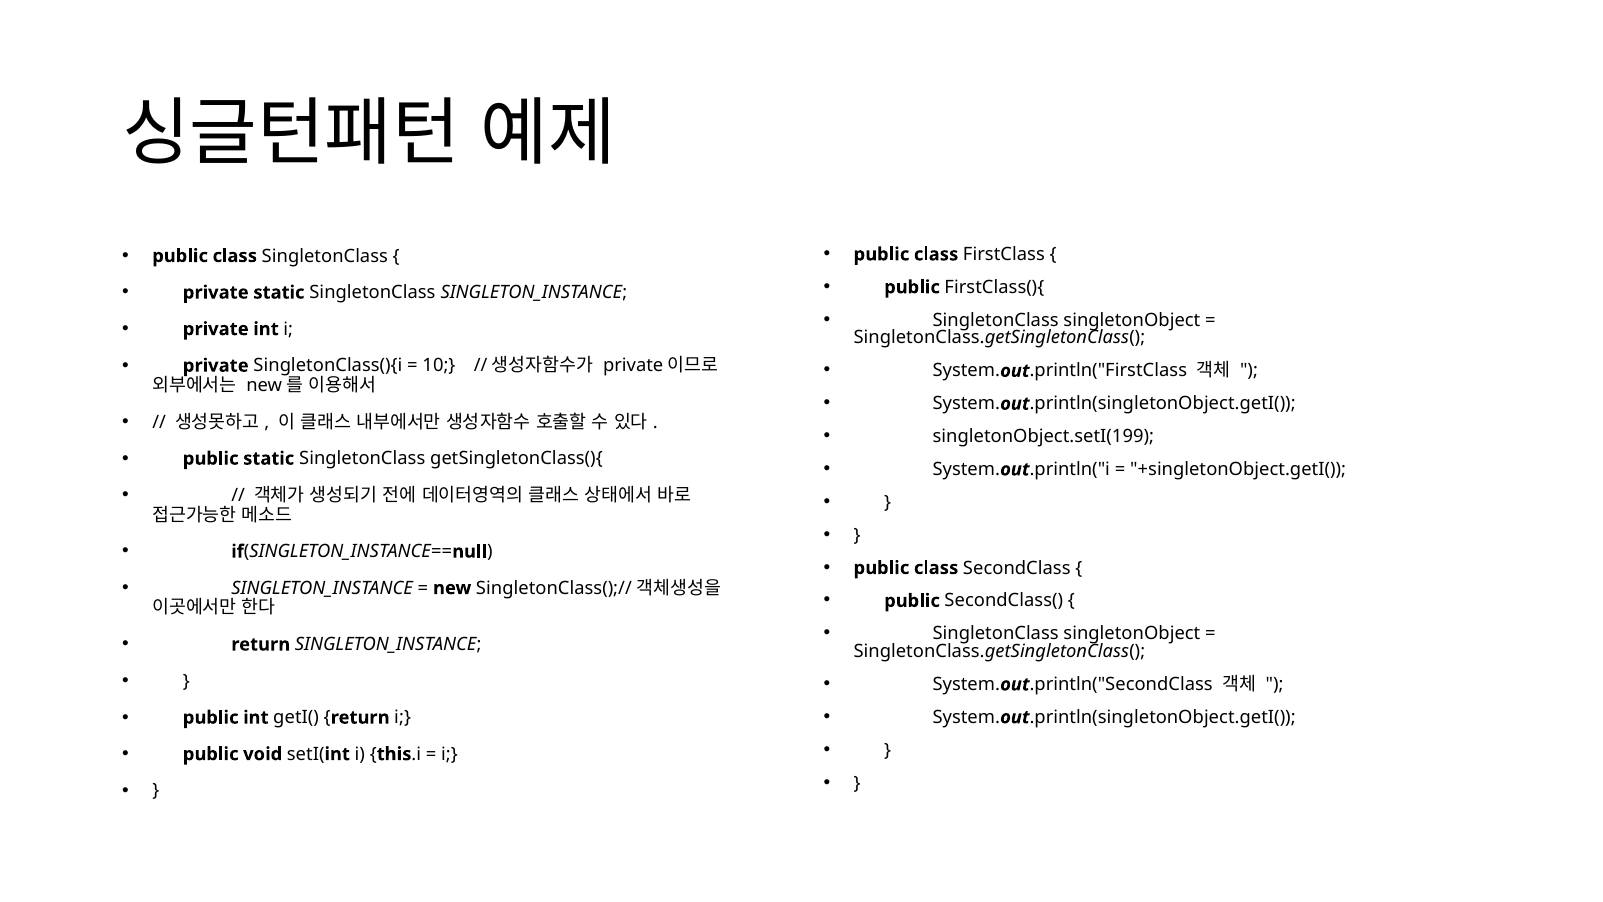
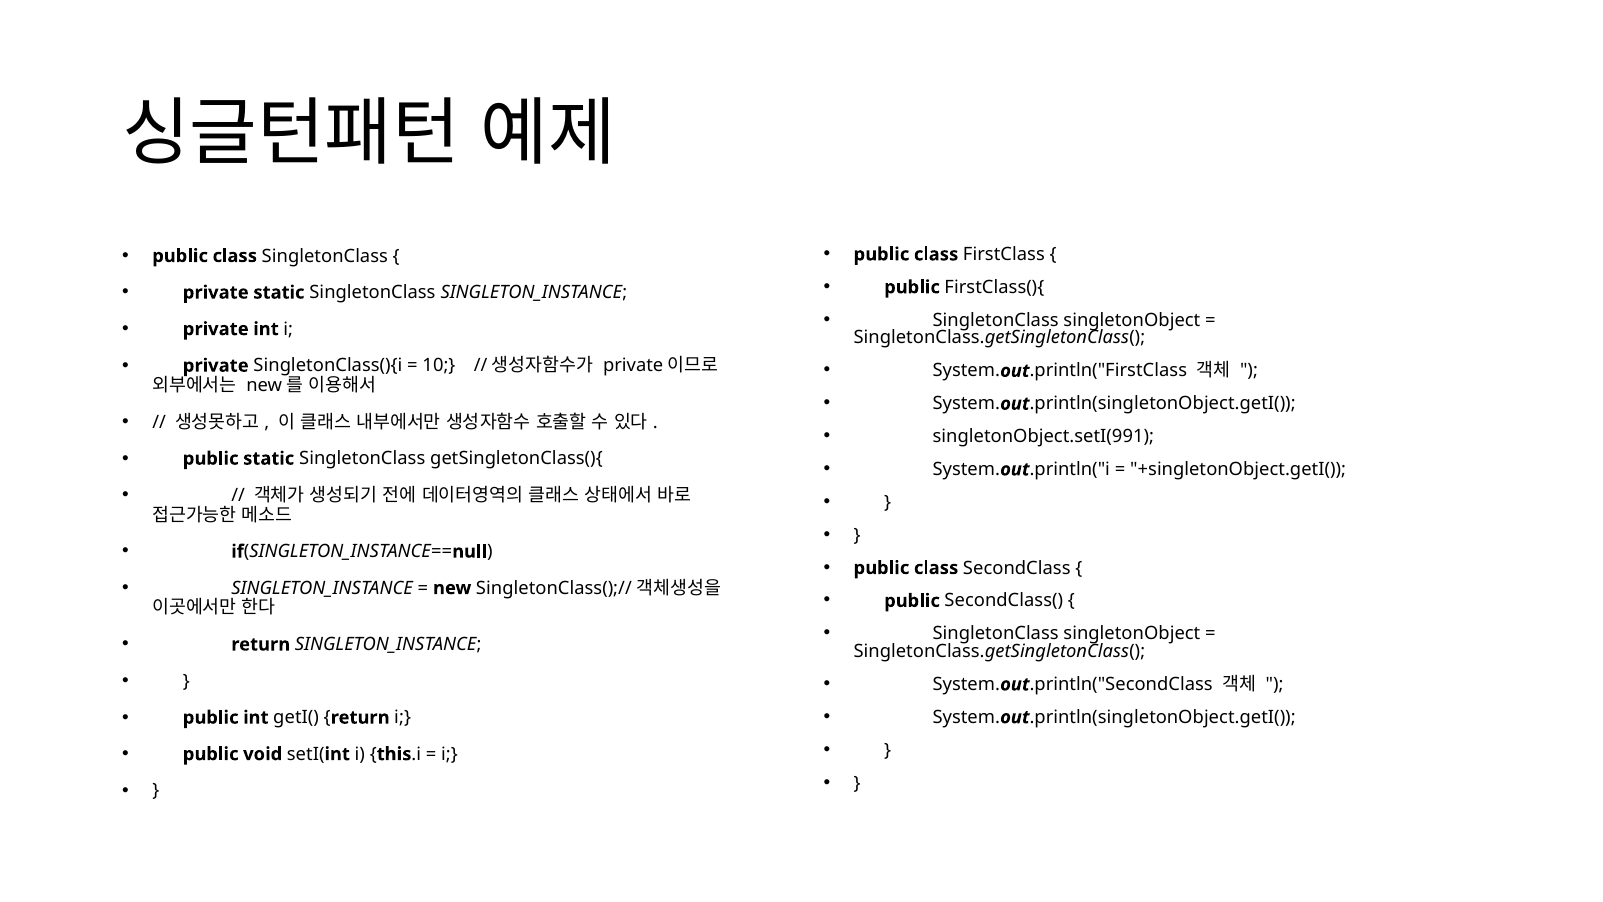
singletonObject.setI(199: singletonObject.setI(199 -> singletonObject.setI(991
